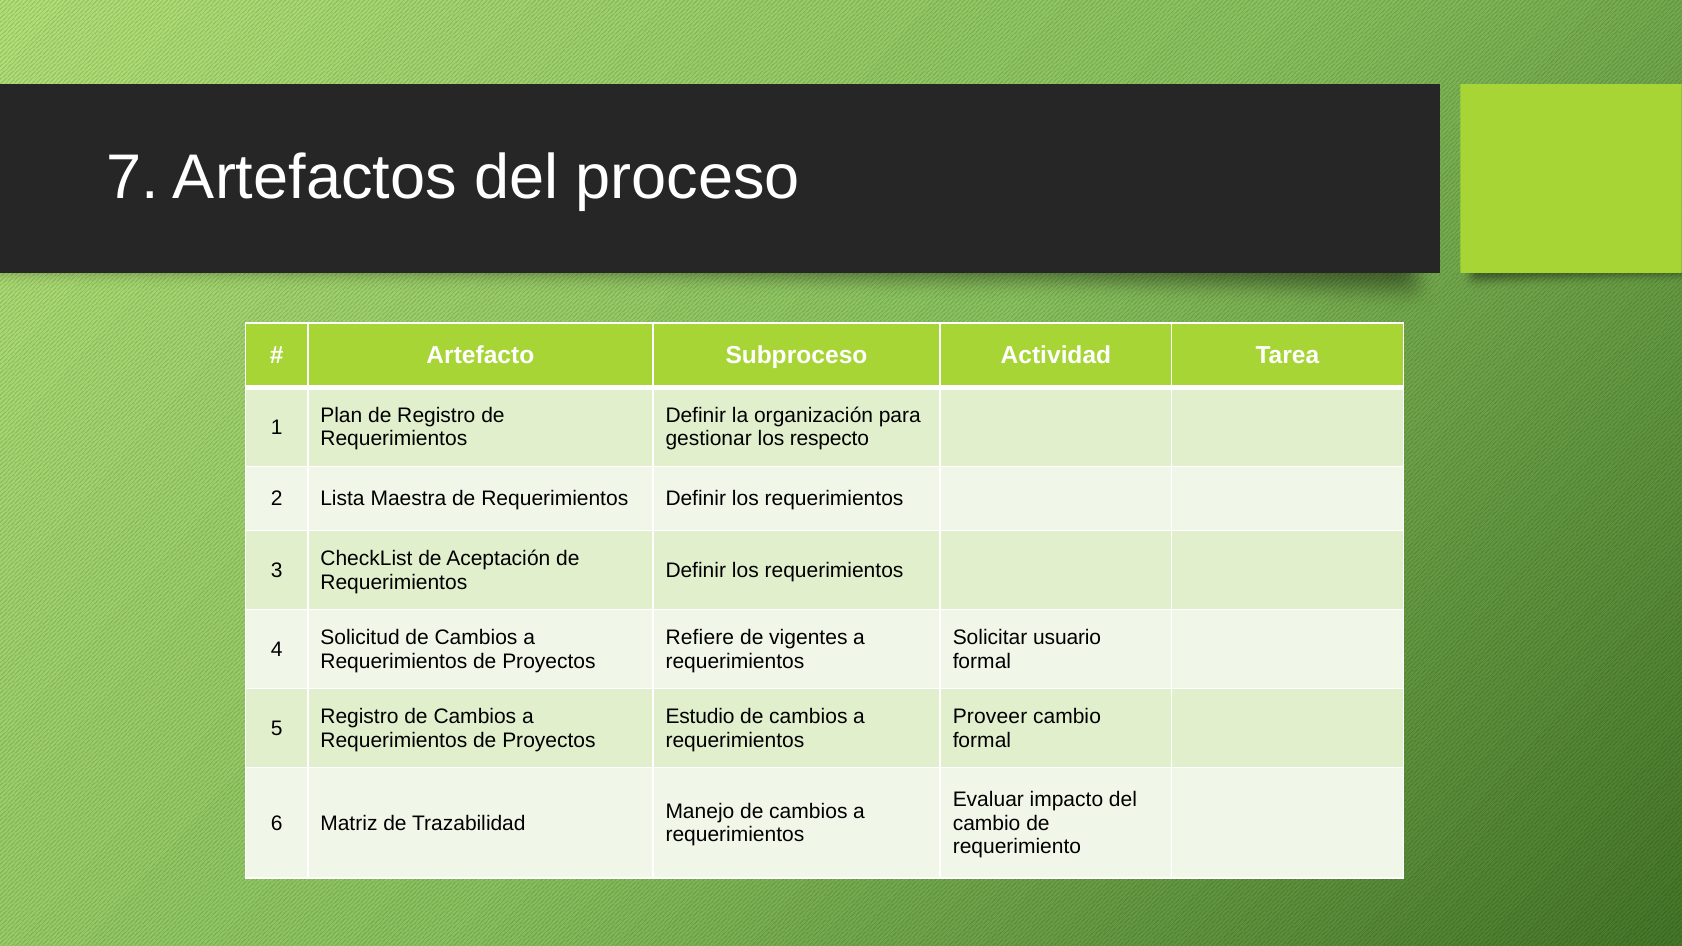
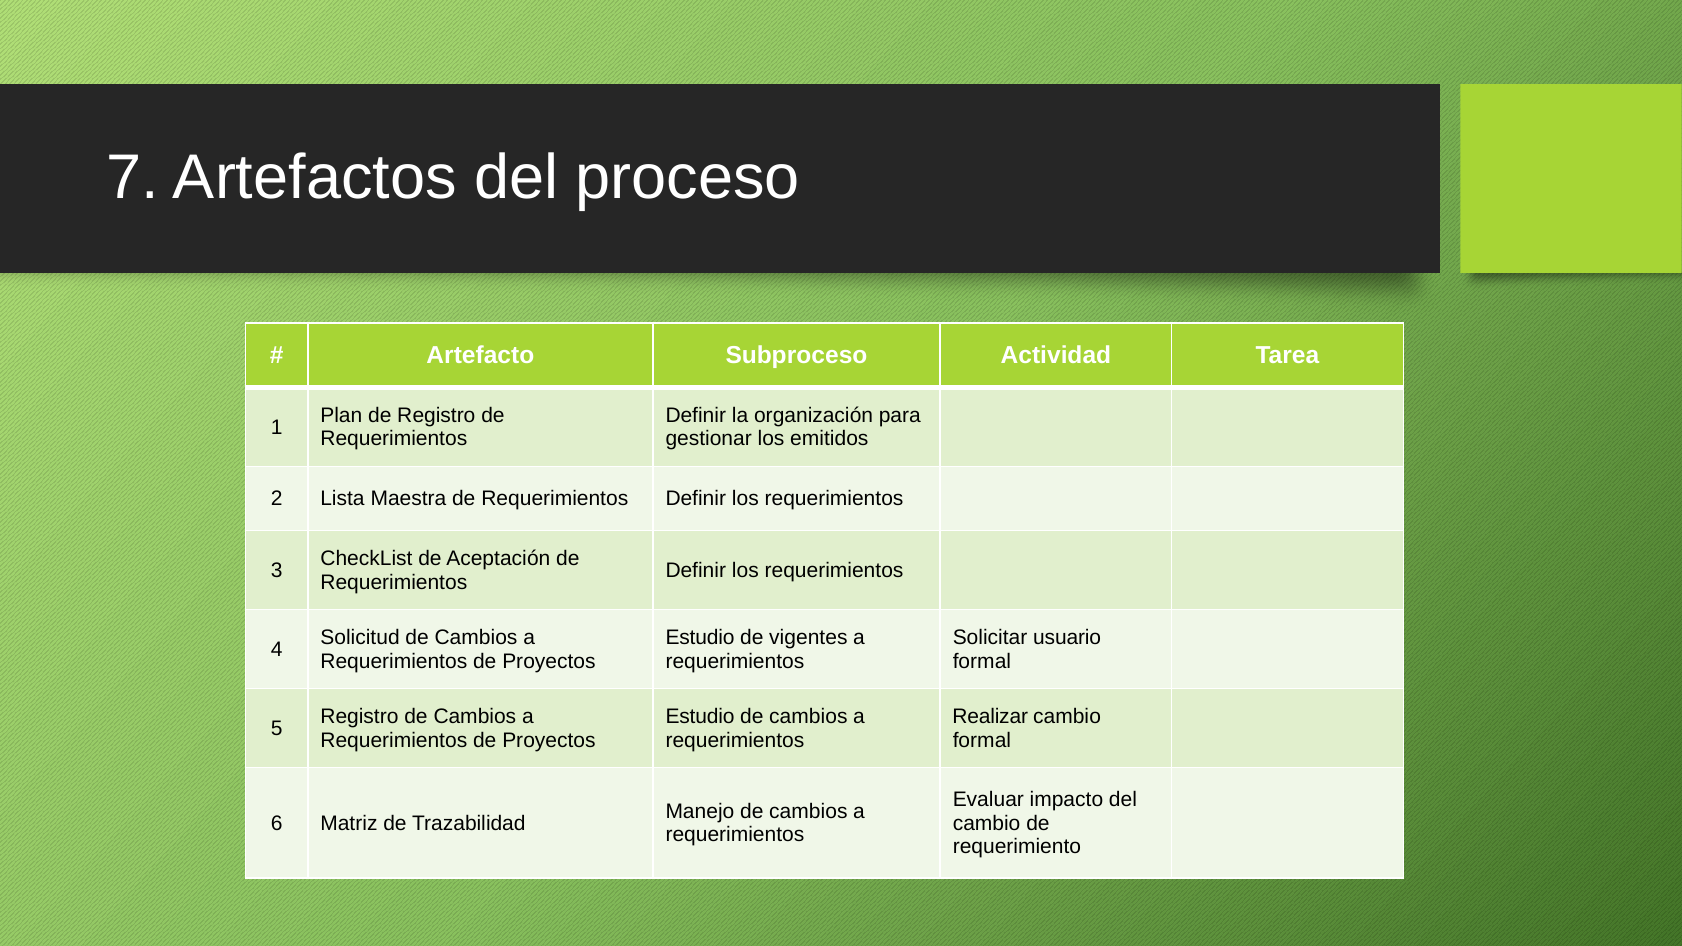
respecto: respecto -> emitidos
Refiere at (700, 638): Refiere -> Estudio
Proveer: Proveer -> Realizar
